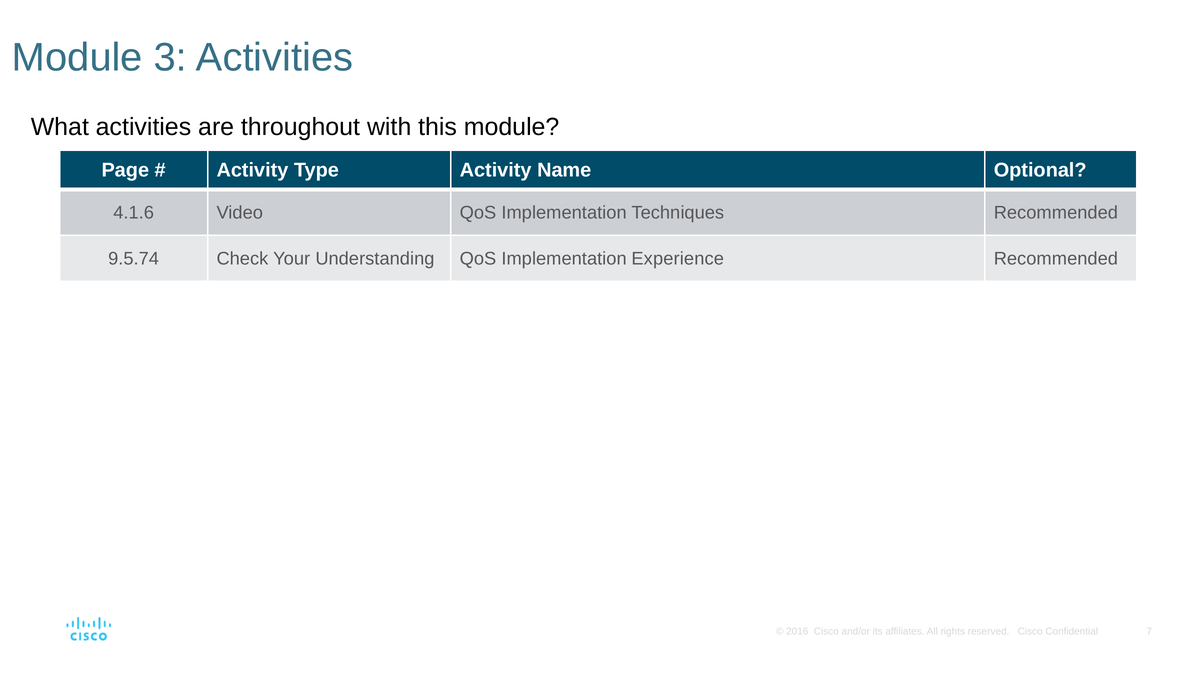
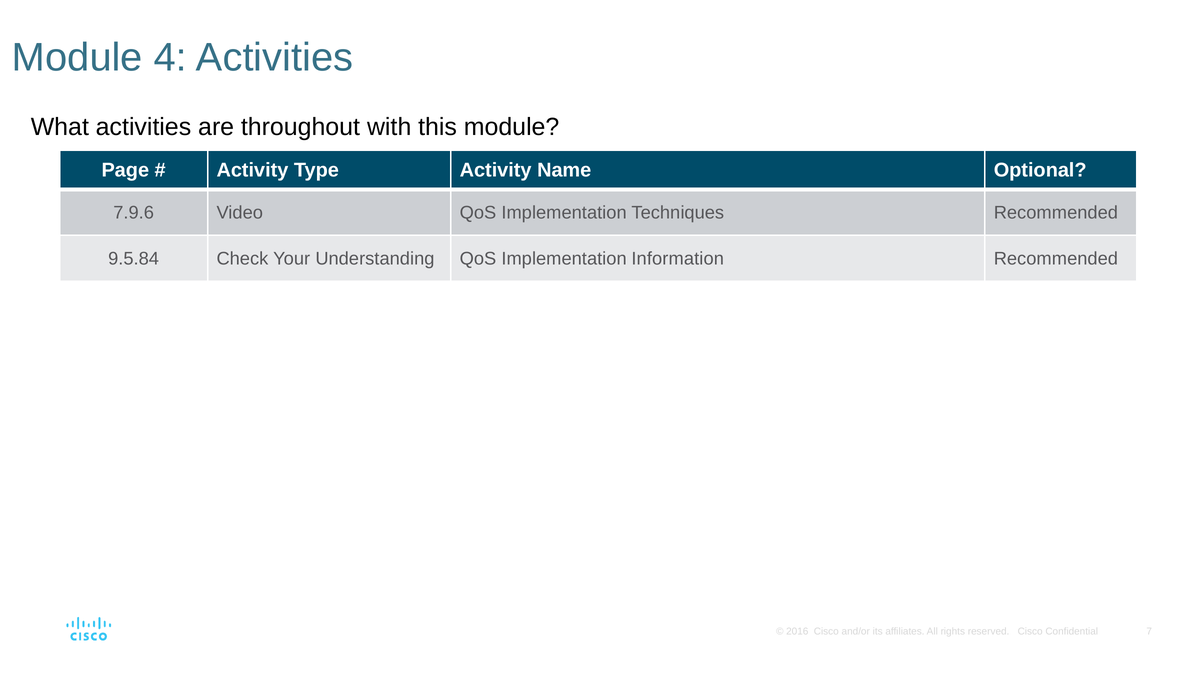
3: 3 -> 4
4.1.6: 4.1.6 -> 7.9.6
9.5.74: 9.5.74 -> 9.5.84
Experience: Experience -> Information
